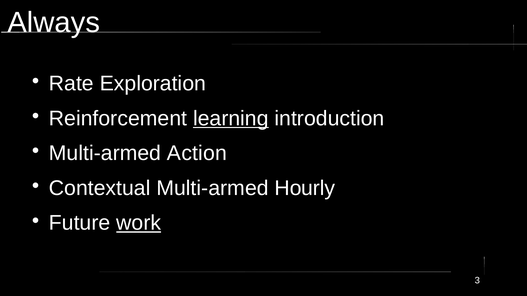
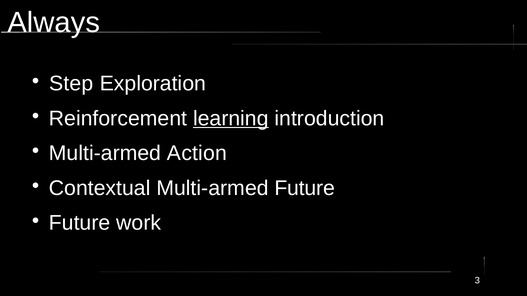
Rate: Rate -> Step
Multi-armed Hourly: Hourly -> Future
work underline: present -> none
